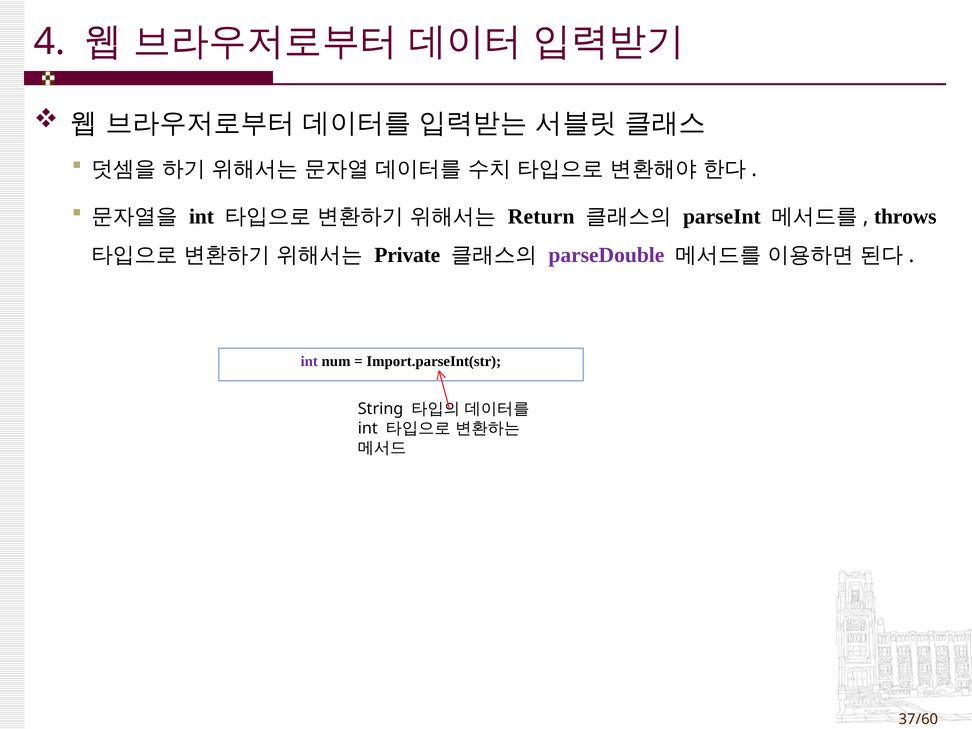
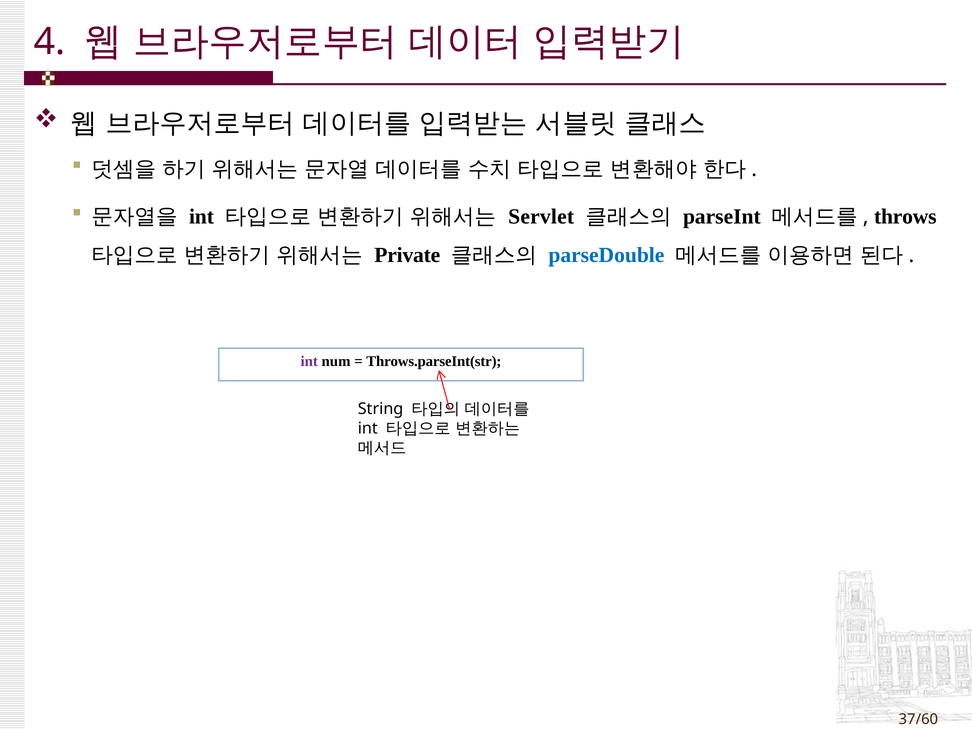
Return: Return -> Servlet
parseDouble colour: purple -> blue
Import.parseInt(str: Import.parseInt(str -> Throws.parseInt(str
